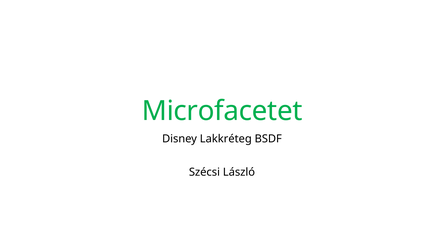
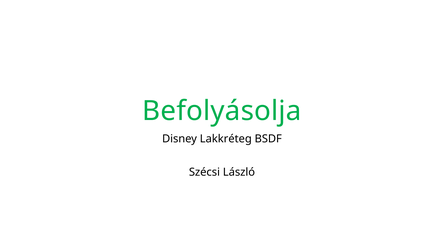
Microfacetet: Microfacetet -> Befolyásolja
